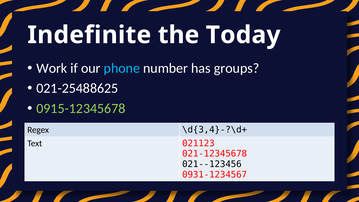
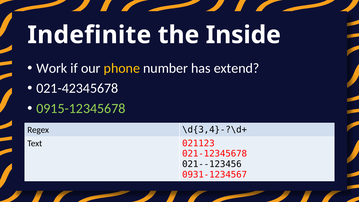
Today: Today -> Inside
phone colour: light blue -> yellow
groups: groups -> extend
021-25488625: 021-25488625 -> 021-42345678
